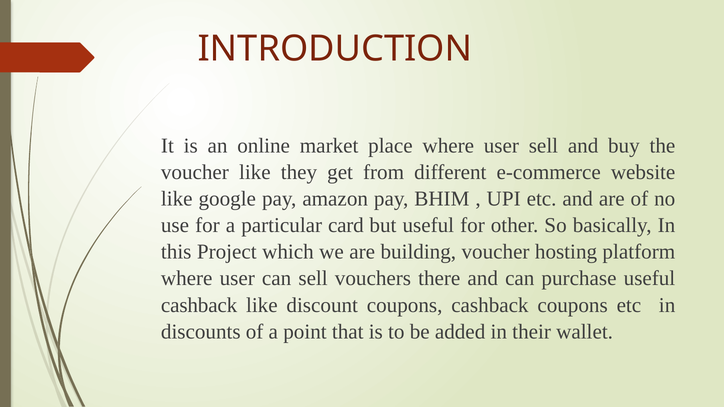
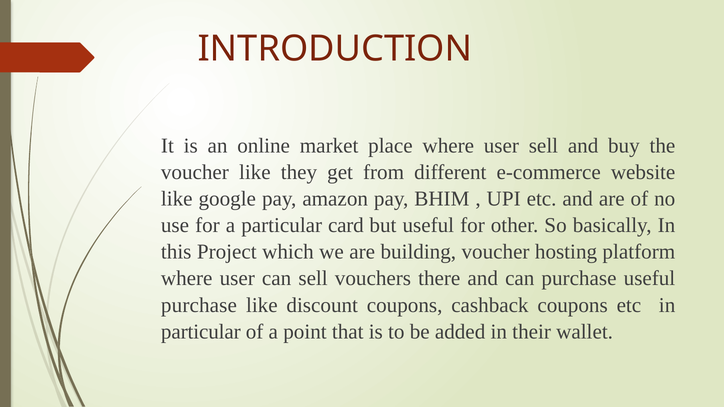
cashback at (199, 305): cashback -> purchase
discounts at (201, 332): discounts -> particular
